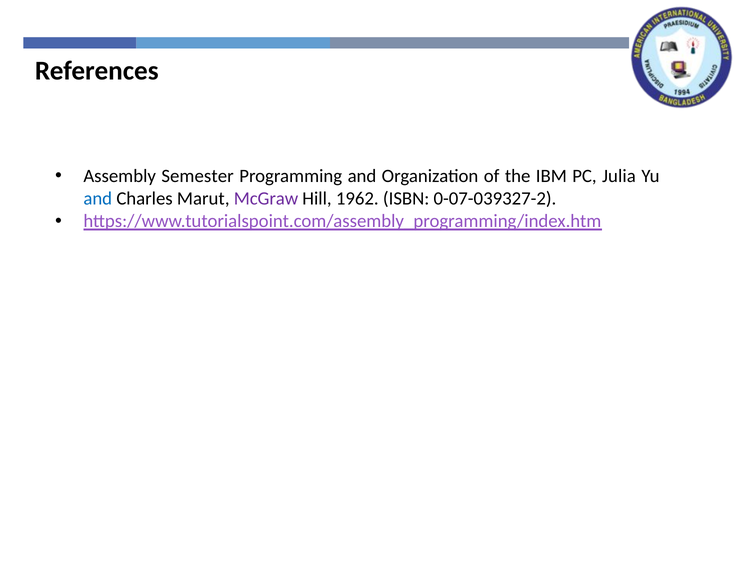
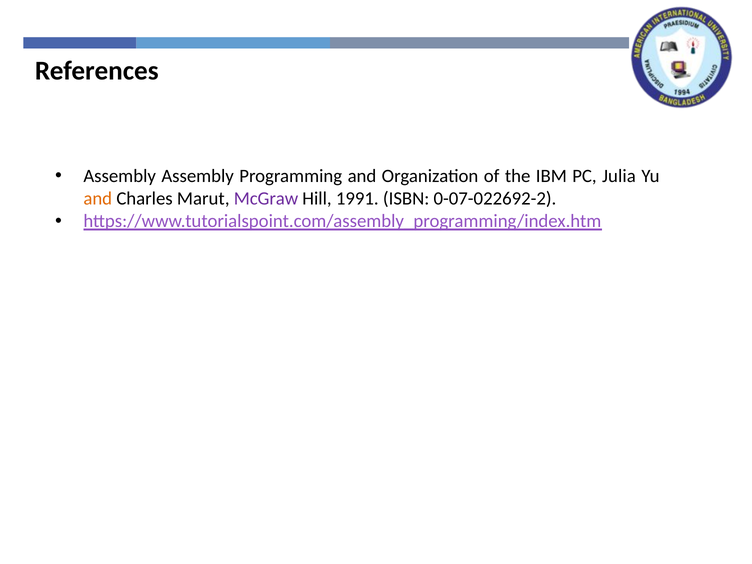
Assembly Semester: Semester -> Assembly
and at (98, 199) colour: blue -> orange
1962: 1962 -> 1991
0-07-039327-2: 0-07-039327-2 -> 0-07-022692-2
